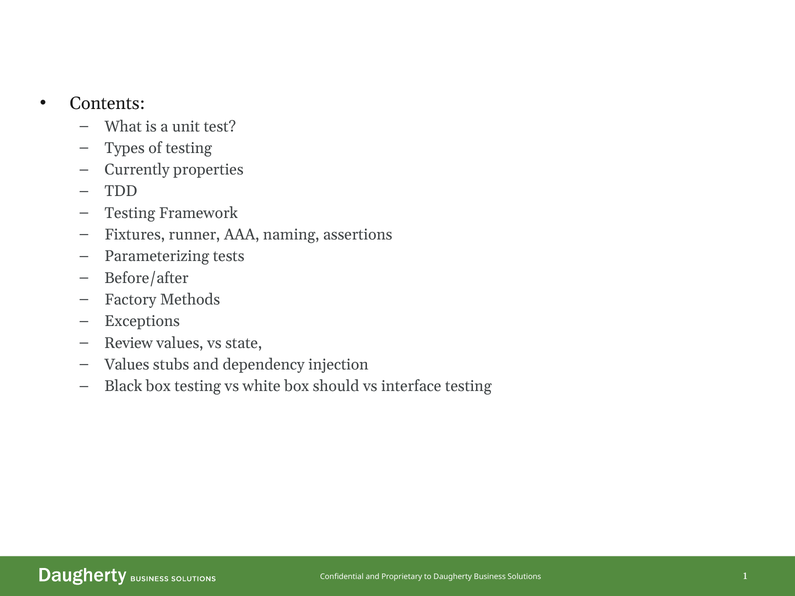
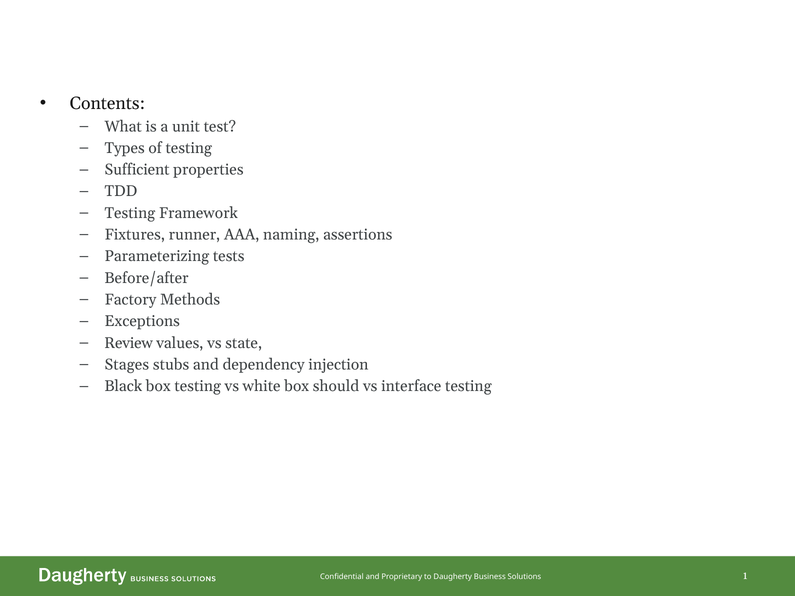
Currently: Currently -> Sufficient
Values at (127, 365): Values -> Stages
